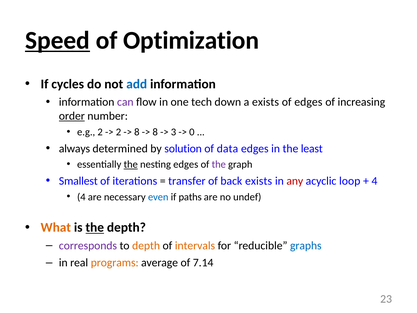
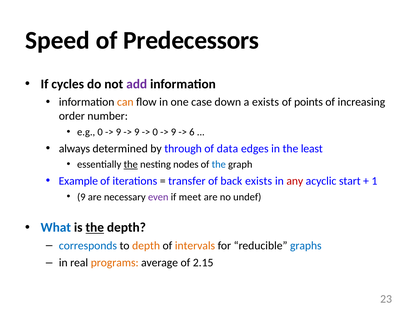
Speed underline: present -> none
Optimization: Optimization -> Predecessors
add colour: blue -> purple
can colour: purple -> orange
tech: tech -> case
of edges: edges -> points
order underline: present -> none
e.g 2: 2 -> 0
2 at (118, 132): 2 -> 9
8 at (137, 132): 8 -> 9
8 at (155, 132): 8 -> 0
3 at (174, 132): 3 -> 9
0: 0 -> 6
solution: solution -> through
nesting edges: edges -> nodes
the at (219, 164) colour: purple -> blue
Smallest: Smallest -> Example
loop: loop -> start
4 at (374, 181): 4 -> 1
4 at (81, 197): 4 -> 9
even colour: blue -> purple
paths: paths -> meet
What colour: orange -> blue
corresponds colour: purple -> blue
7.14: 7.14 -> 2.15
